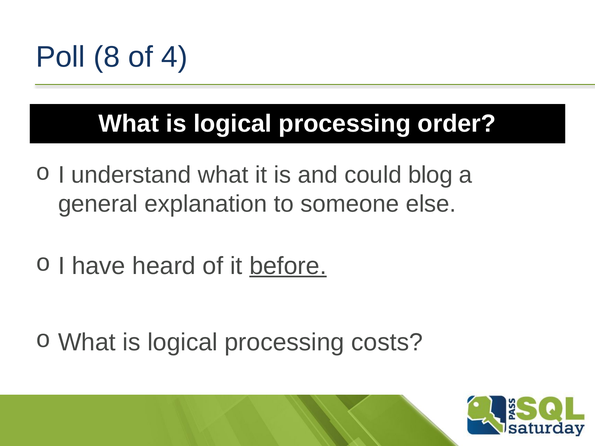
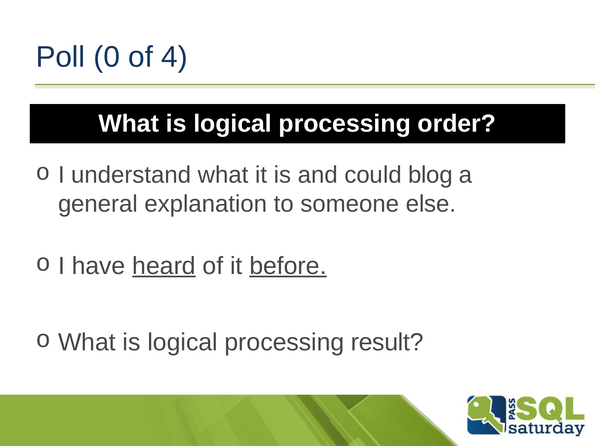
8: 8 -> 0
heard underline: none -> present
costs: costs -> result
